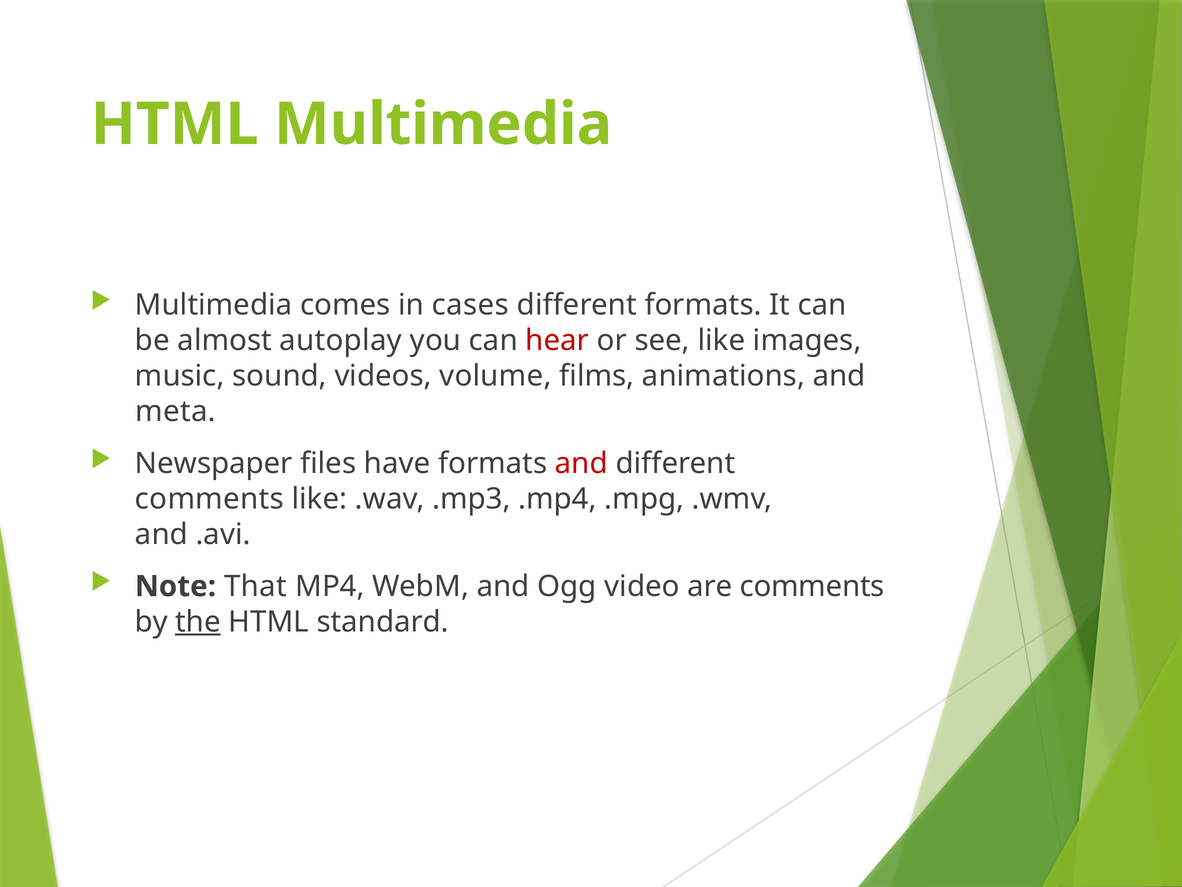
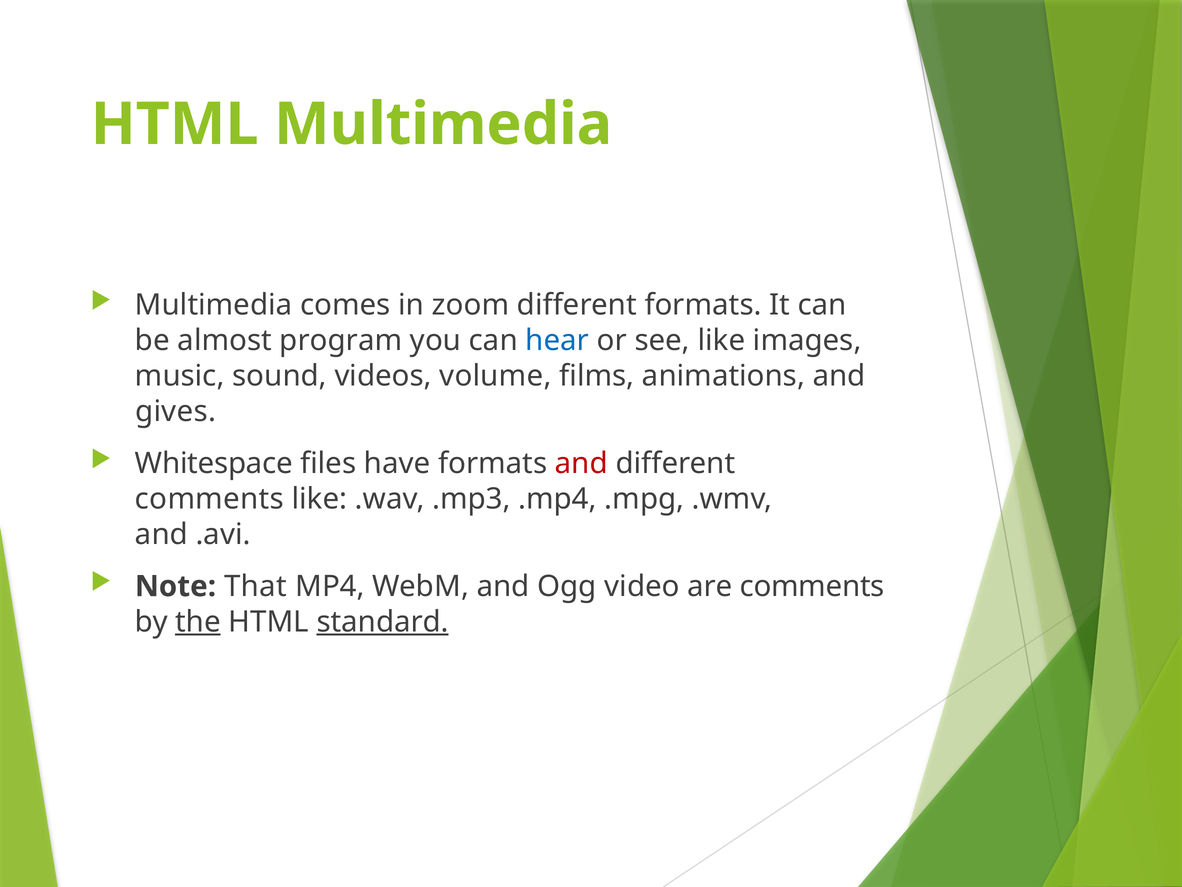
cases: cases -> zoom
autoplay: autoplay -> program
hear colour: red -> blue
meta: meta -> gives
Newspaper: Newspaper -> Whitespace
standard underline: none -> present
